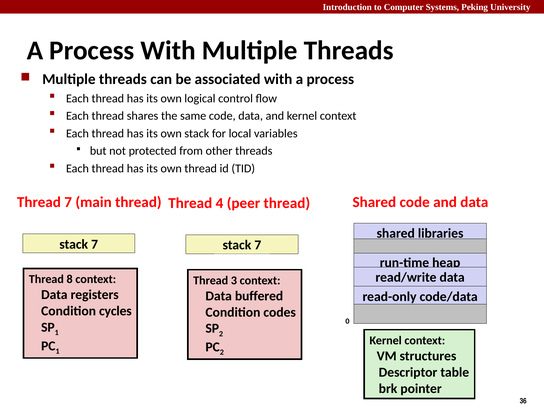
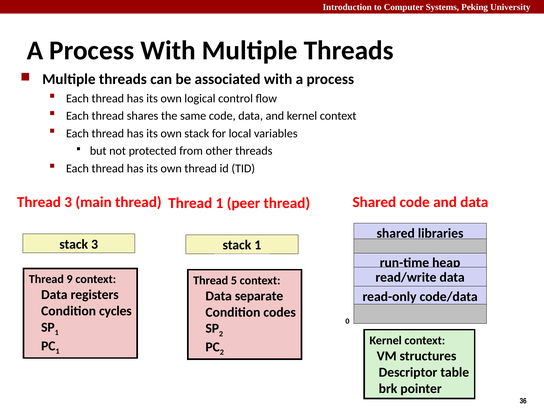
Thread 7: 7 -> 3
Thread 4: 4 -> 1
7 at (95, 244): 7 -> 3
7 at (258, 245): 7 -> 1
8: 8 -> 9
3: 3 -> 5
buffered: buffered -> separate
